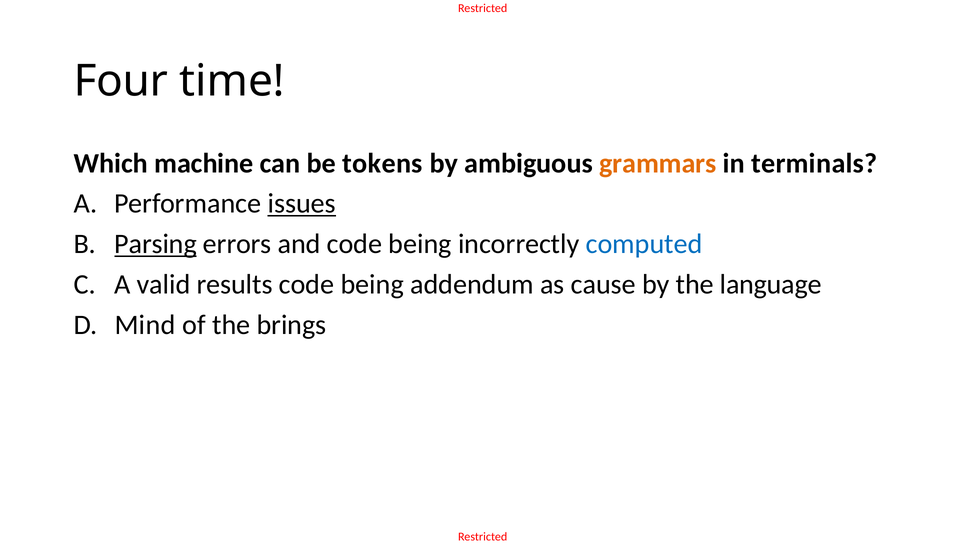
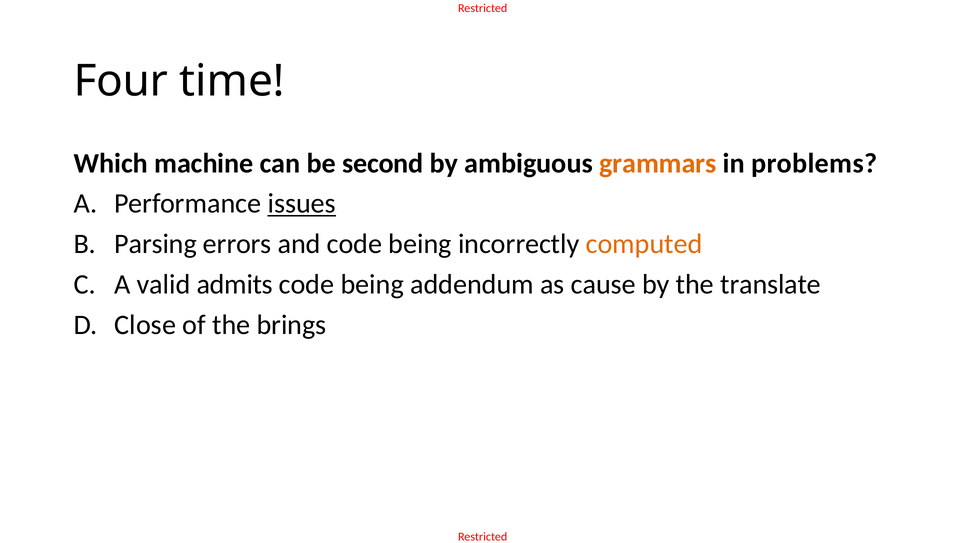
tokens: tokens -> second
terminals: terminals -> problems
Parsing underline: present -> none
computed colour: blue -> orange
results: results -> admits
language: language -> translate
Mind: Mind -> Close
